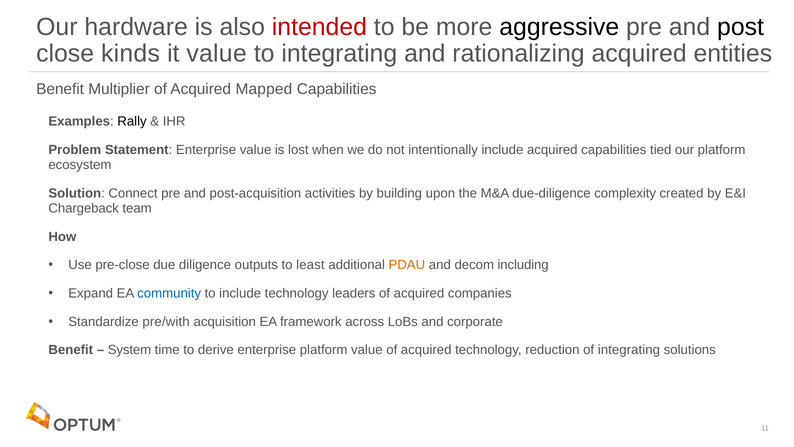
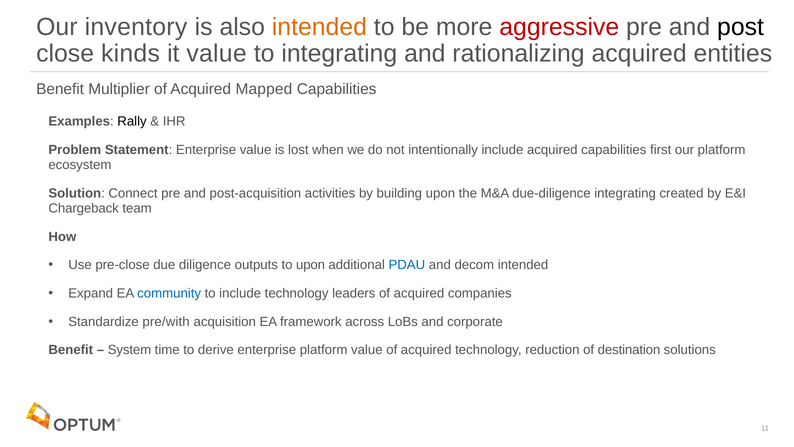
hardware: hardware -> inventory
intended at (319, 27) colour: red -> orange
aggressive colour: black -> red
tied: tied -> first
due-diligence complexity: complexity -> integrating
to least: least -> upon
PDAU colour: orange -> blue
decom including: including -> intended
of integrating: integrating -> destination
